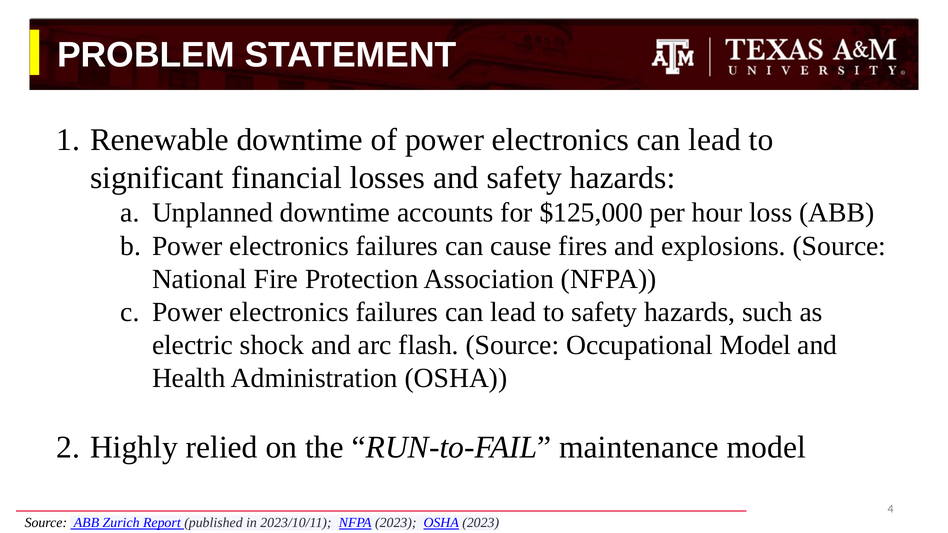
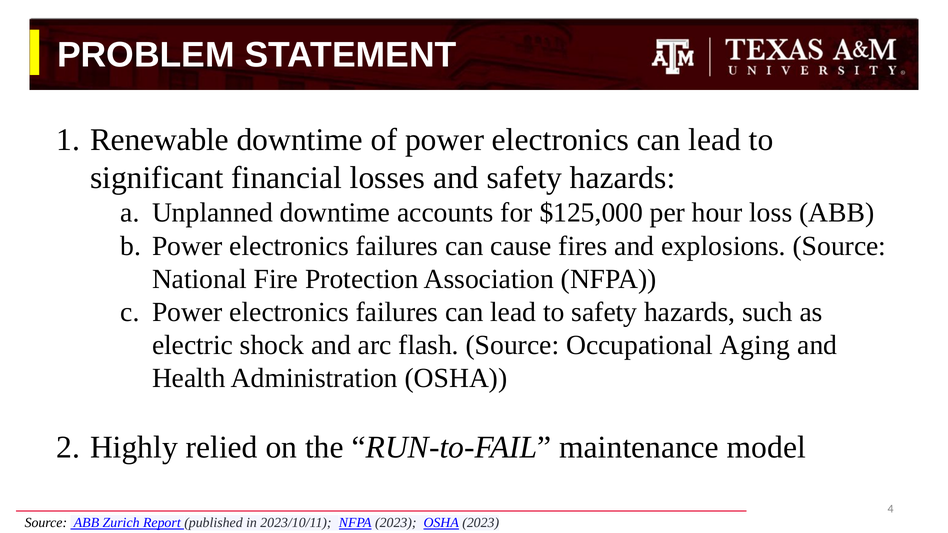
Occupational Model: Model -> Aging
